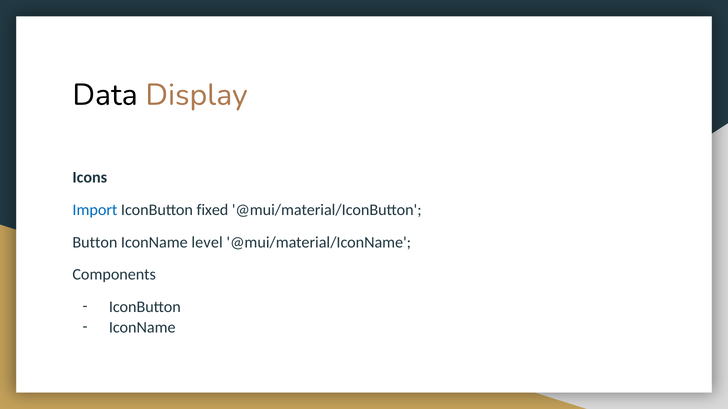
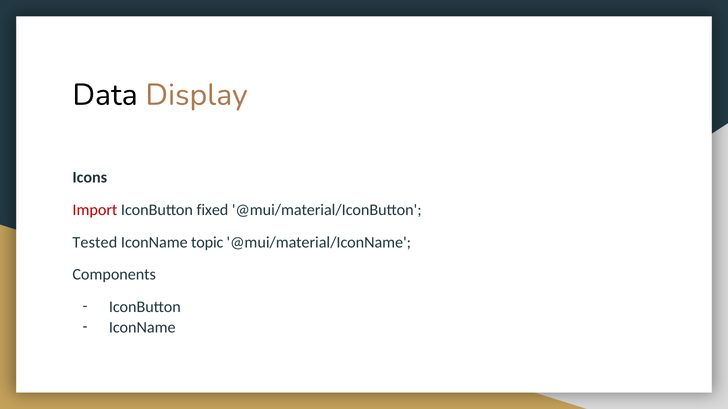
Import colour: blue -> red
Button: Button -> Tested
level: level -> topic
